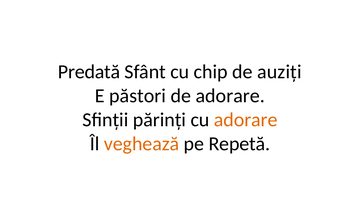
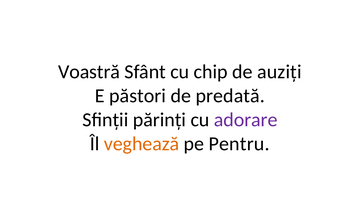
Predată: Predată -> Voastră
de adorare: adorare -> predată
adorare at (246, 120) colour: orange -> purple
Repetă: Repetă -> Pentru
